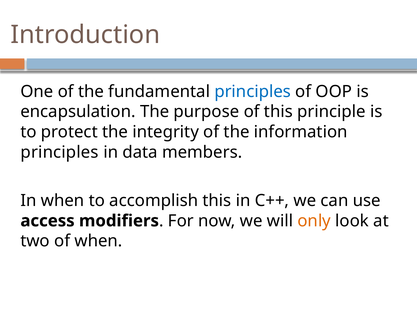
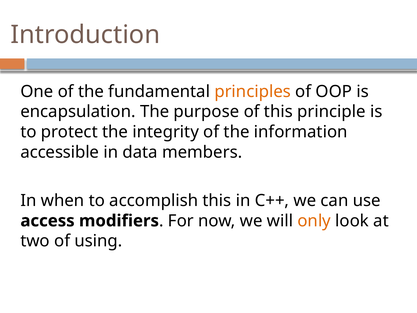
principles at (253, 92) colour: blue -> orange
principles at (60, 152): principles -> accessible
of when: when -> using
